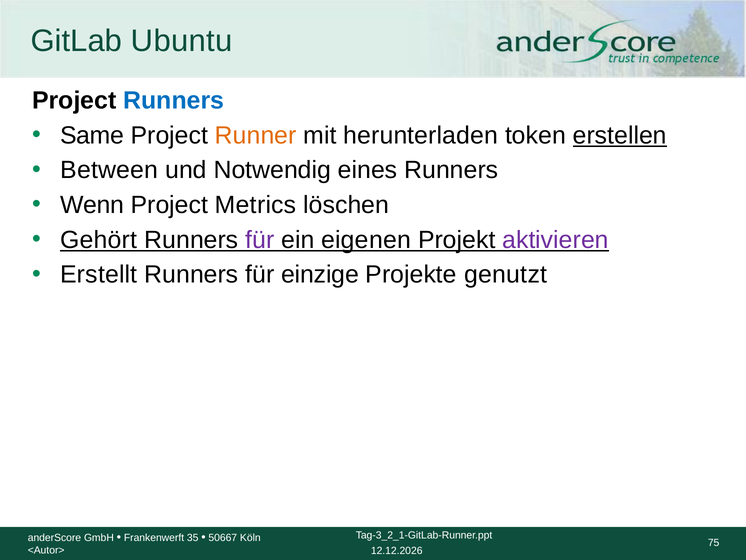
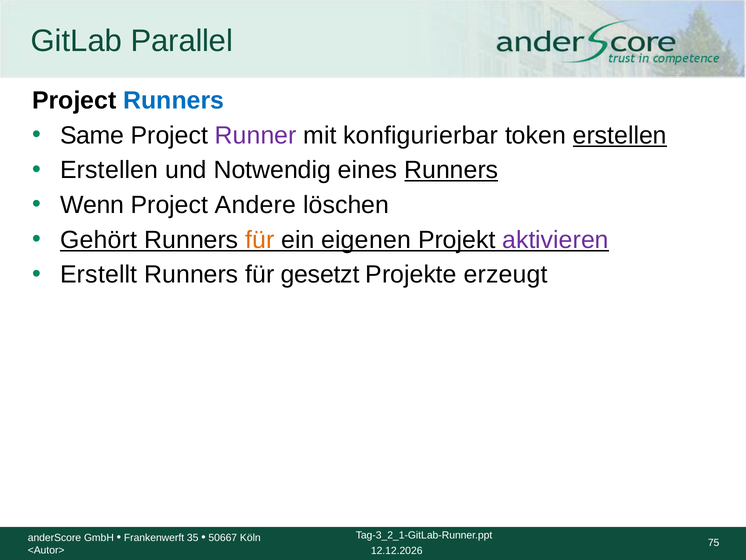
Ubuntu: Ubuntu -> Parallel
Runner colour: orange -> purple
herunterladen: herunterladen -> konfigurierbar
Between at (109, 170): Between -> Erstellen
Runners at (451, 170) underline: none -> present
Metrics: Metrics -> Andere
für at (260, 240) colour: purple -> orange
einzige: einzige -> gesetzt
genutzt: genutzt -> erzeugt
